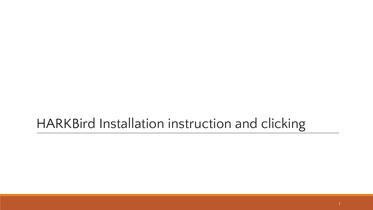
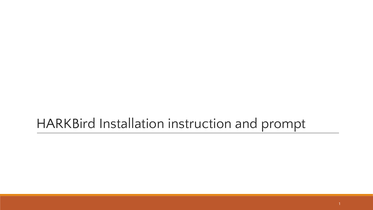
clicking: clicking -> prompt
